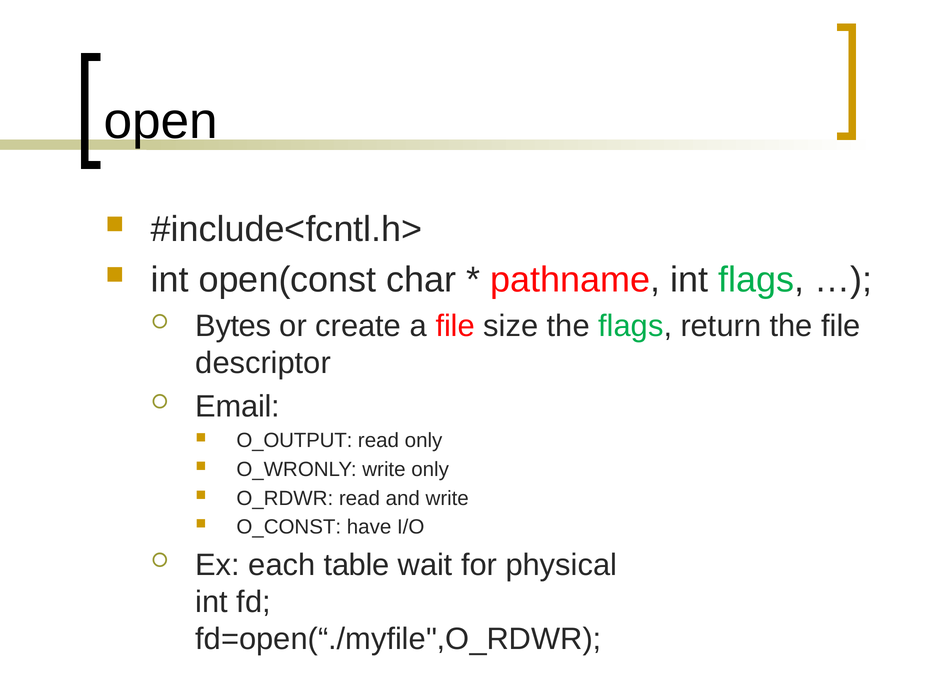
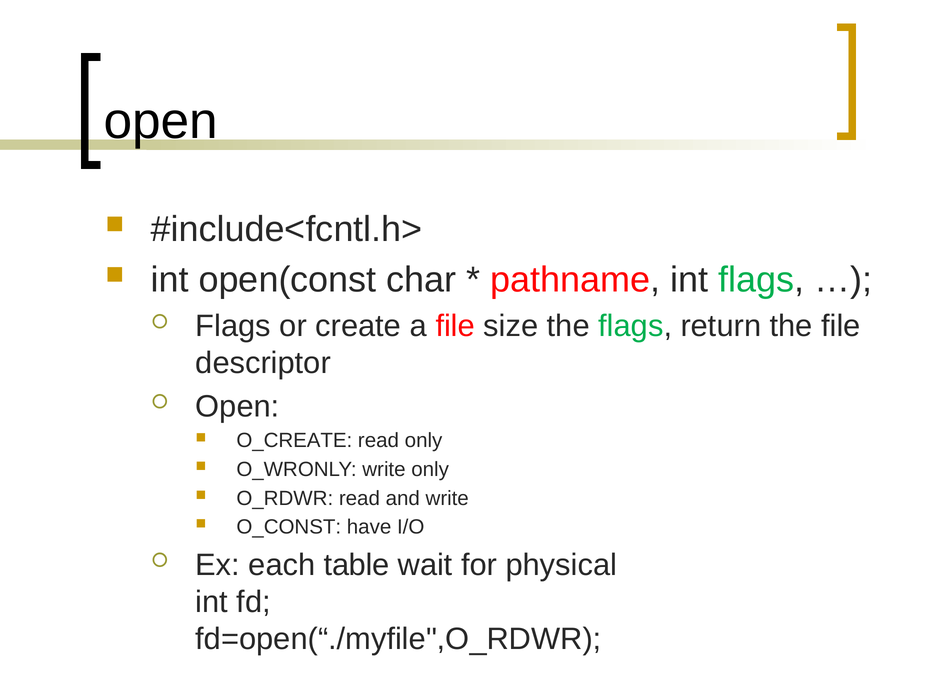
Bytes at (233, 326): Bytes -> Flags
Email at (238, 406): Email -> Open
O_OUTPUT: O_OUTPUT -> O_CREATE
